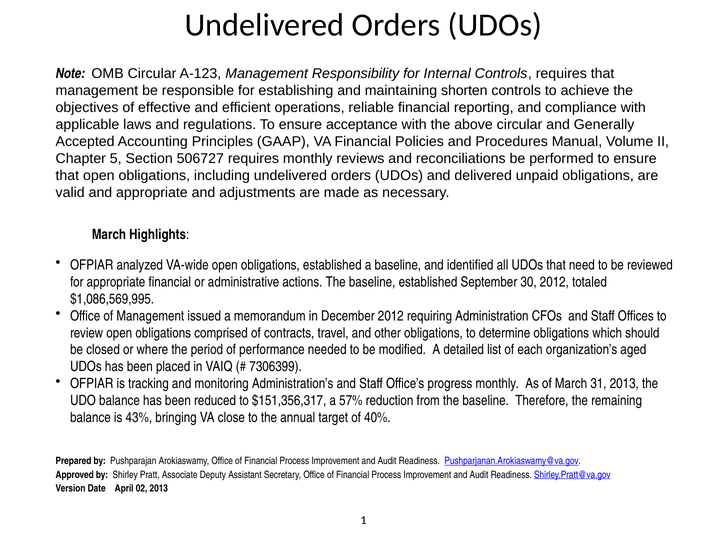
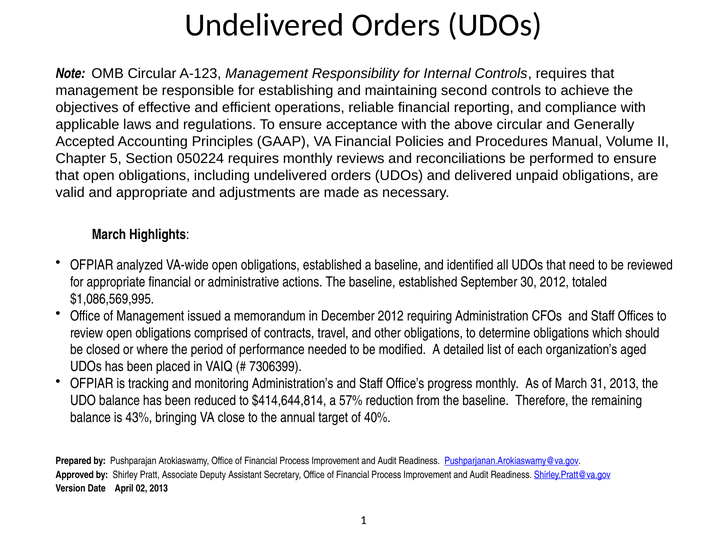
shorten: shorten -> second
506727: 506727 -> 050224
$151,356,317: $151,356,317 -> $414,644,814
